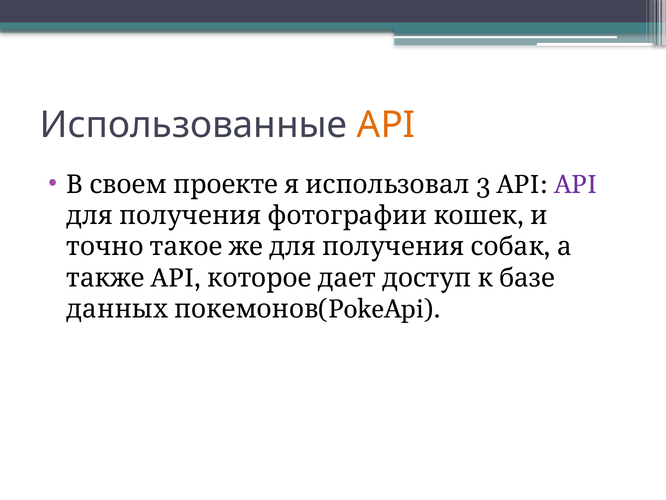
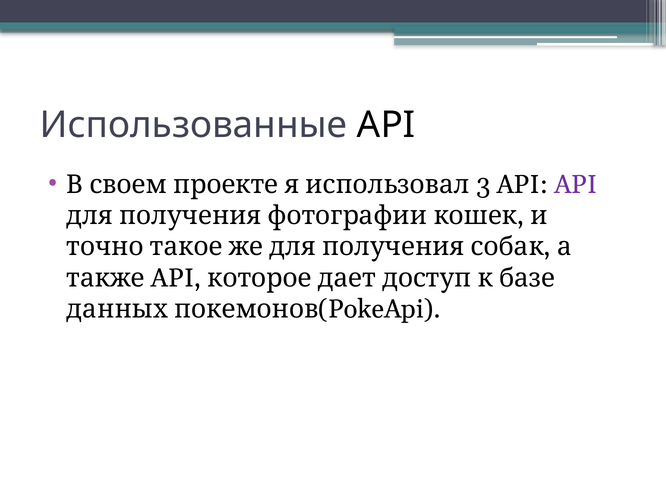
API at (386, 125) colour: orange -> black
